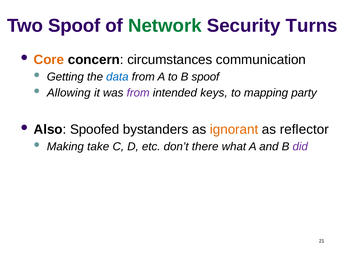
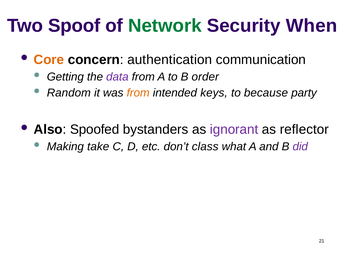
Turns: Turns -> When
circumstances: circumstances -> authentication
data colour: blue -> purple
B spoof: spoof -> order
Allowing: Allowing -> Random
from at (138, 93) colour: purple -> orange
mapping: mapping -> because
ignorant colour: orange -> purple
there: there -> class
